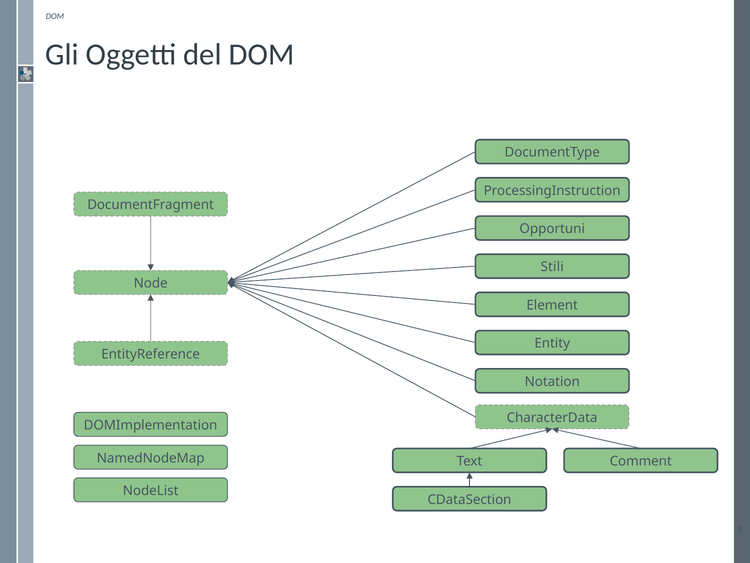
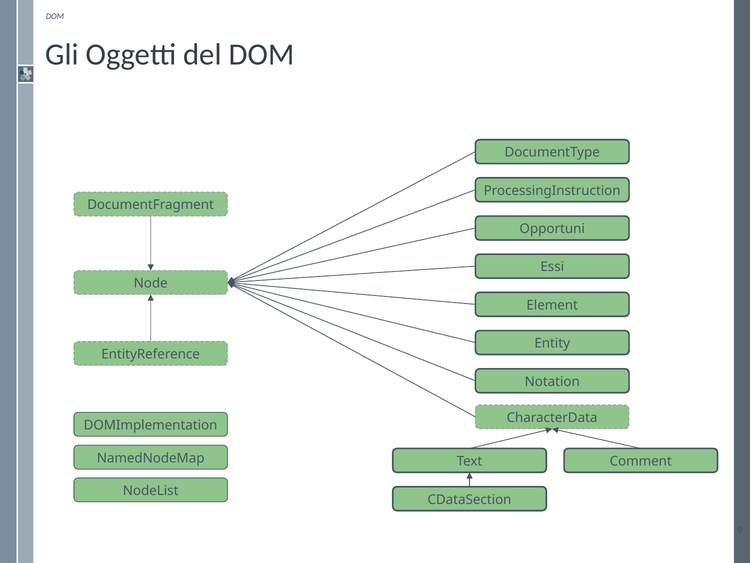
Stili: Stili -> Essi
